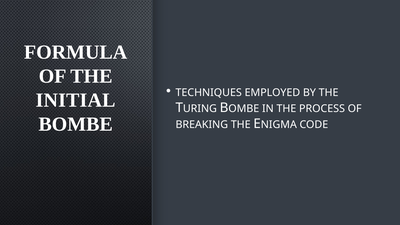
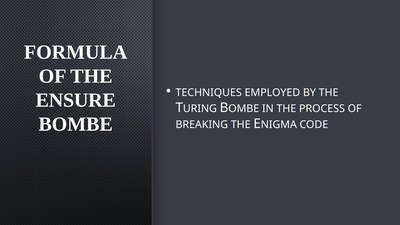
INITIAL: INITIAL -> ENSURE
